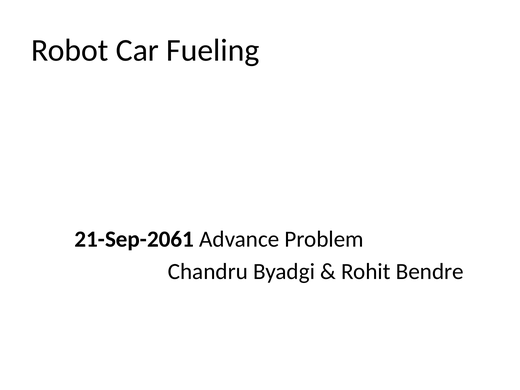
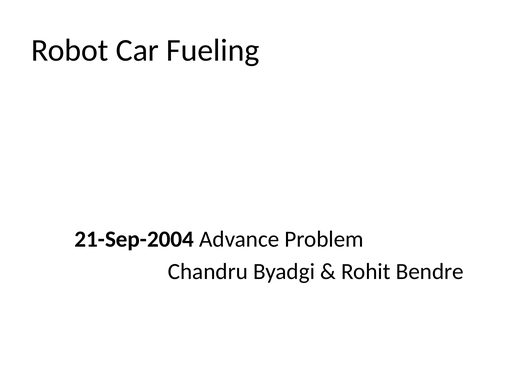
21-Sep-2061: 21-Sep-2061 -> 21-Sep-2004
